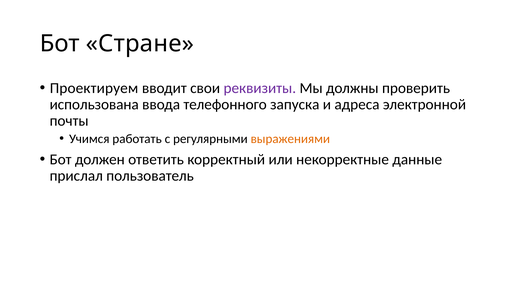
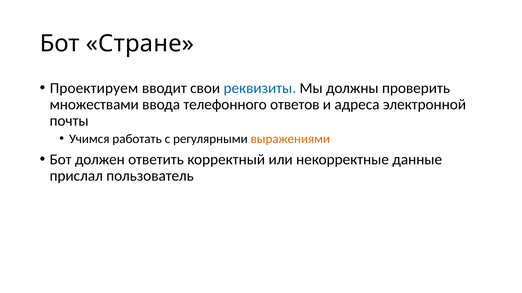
реквизиты colour: purple -> blue
использована: использована -> множествами
запуска: запуска -> ответов
